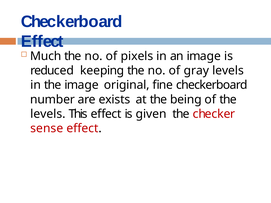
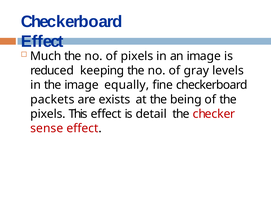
original: original -> equally
number: number -> packets
levels at (48, 114): levels -> pixels
given: given -> detail
